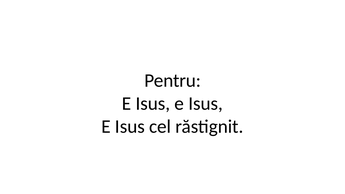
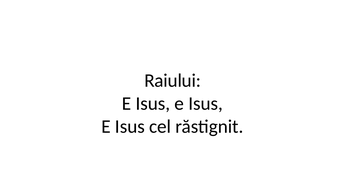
Pentru: Pentru -> Raiului
